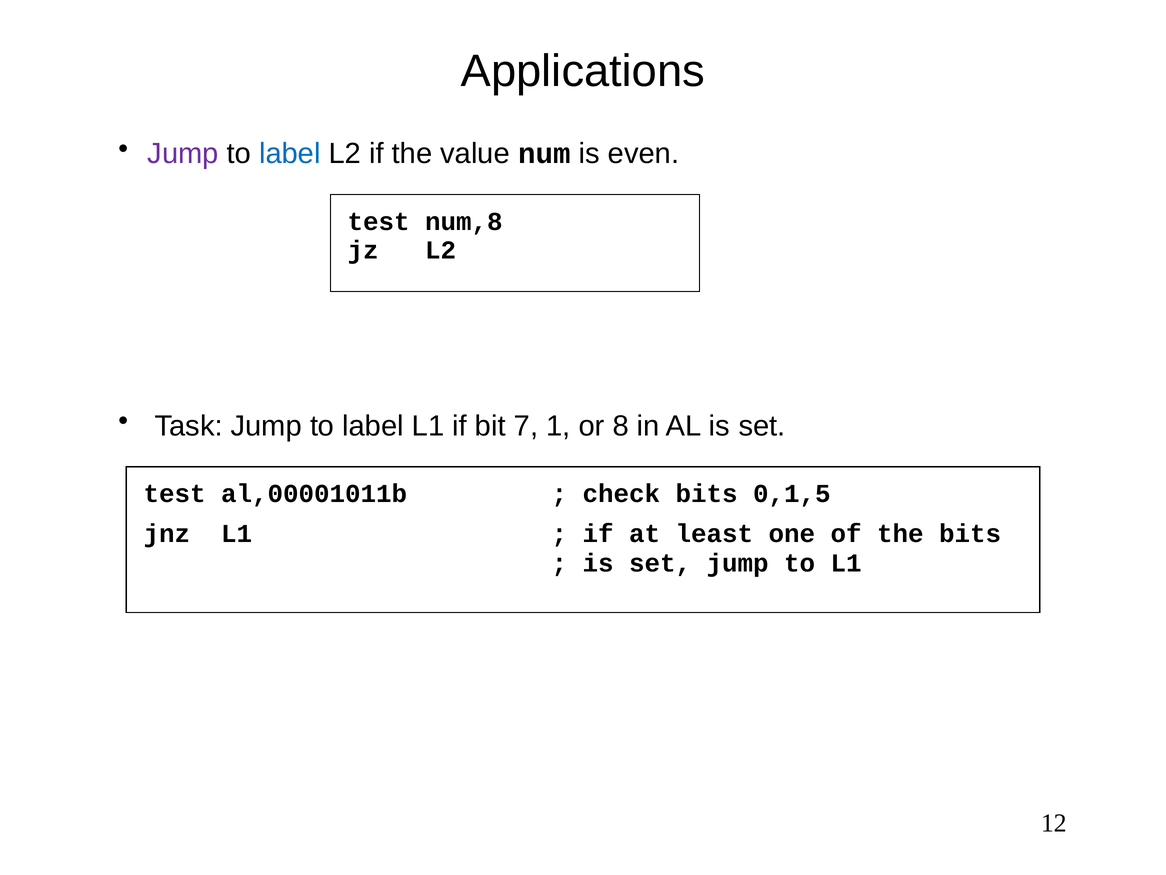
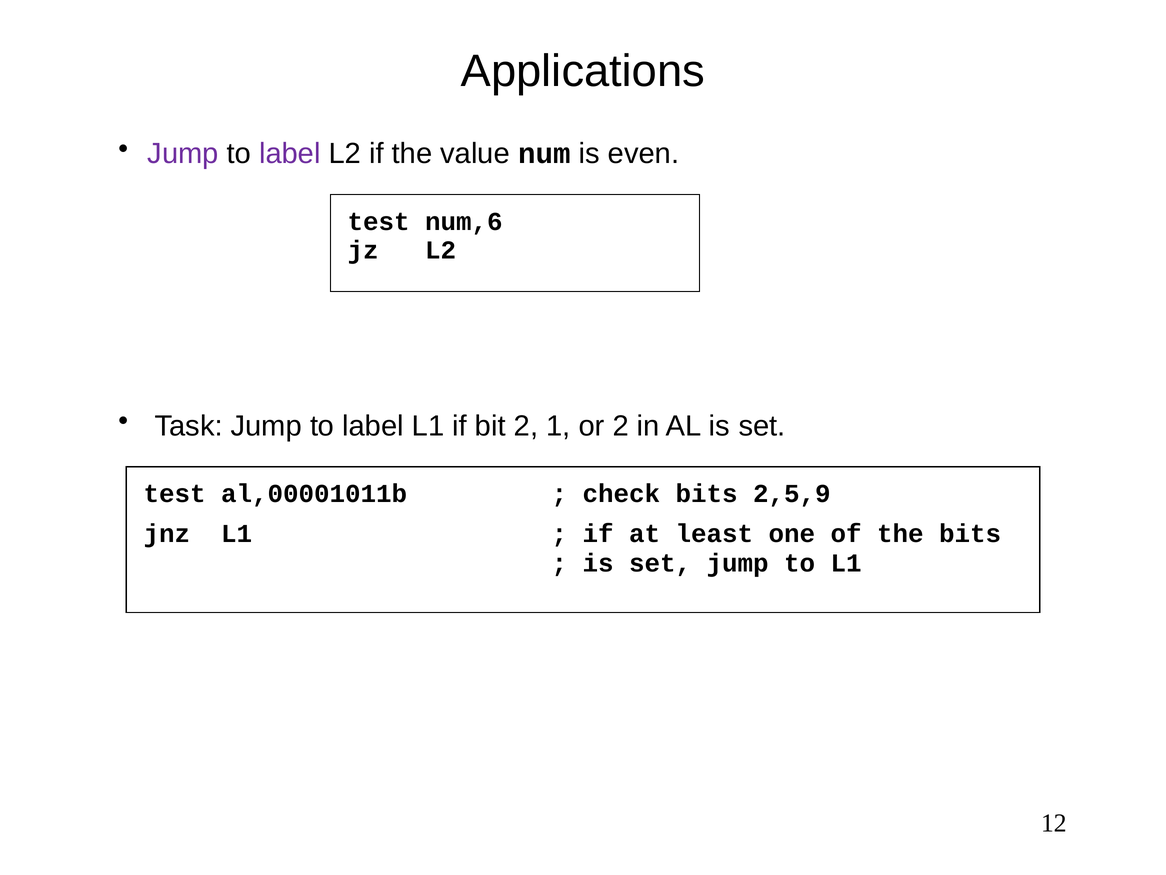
label at (290, 154) colour: blue -> purple
num,8: num,8 -> num,6
bit 7: 7 -> 2
or 8: 8 -> 2
0,1,5: 0,1,5 -> 2,5,9
